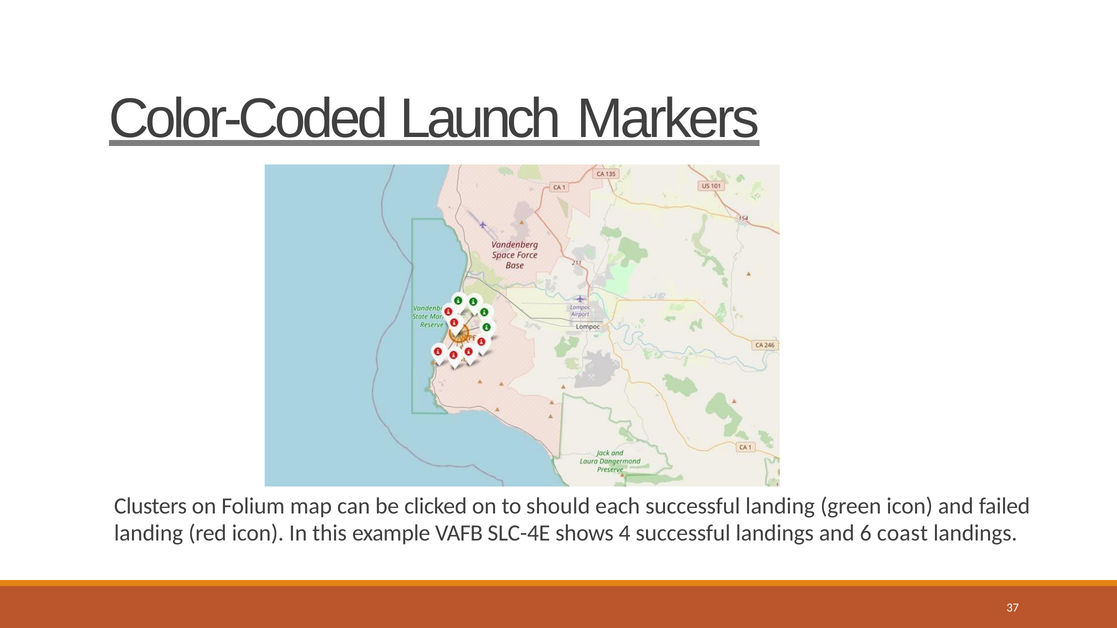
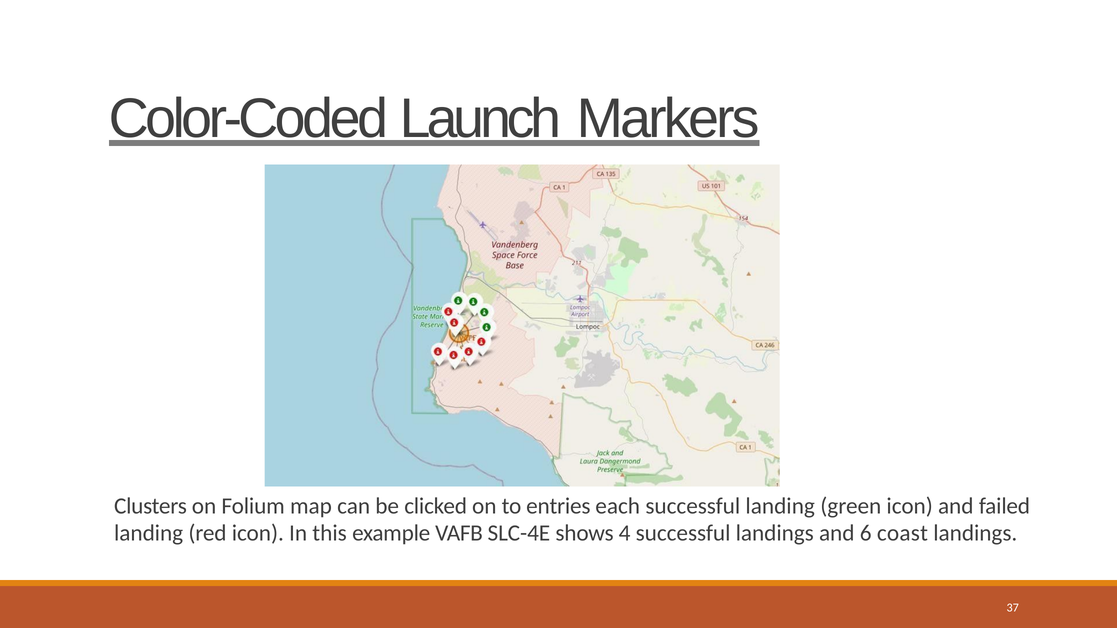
should: should -> entries
